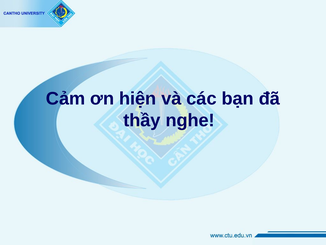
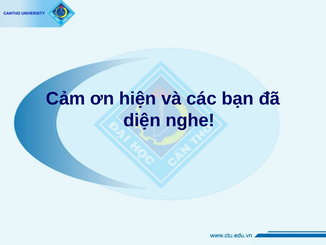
thầy: thầy -> diện
